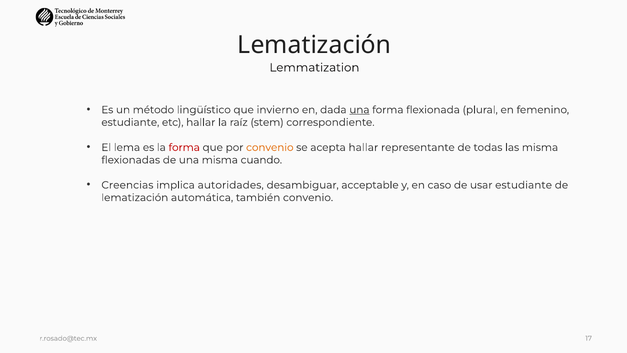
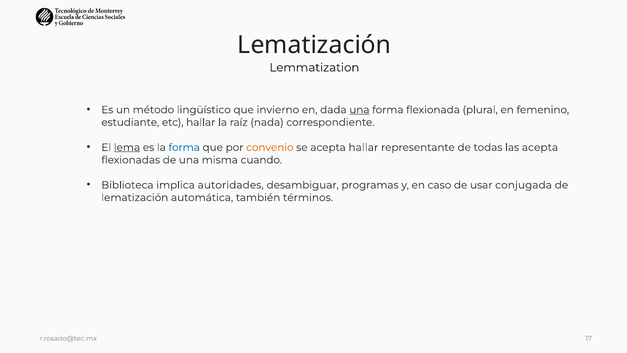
stem: stem -> nada
lema underline: none -> present
forma at (184, 147) colour: red -> blue
las misma: misma -> acepta
Creencias: Creencias -> Biblioteca
acceptable: acceptable -> programas
usar estudiante: estudiante -> conjugada
también convenio: convenio -> términos
